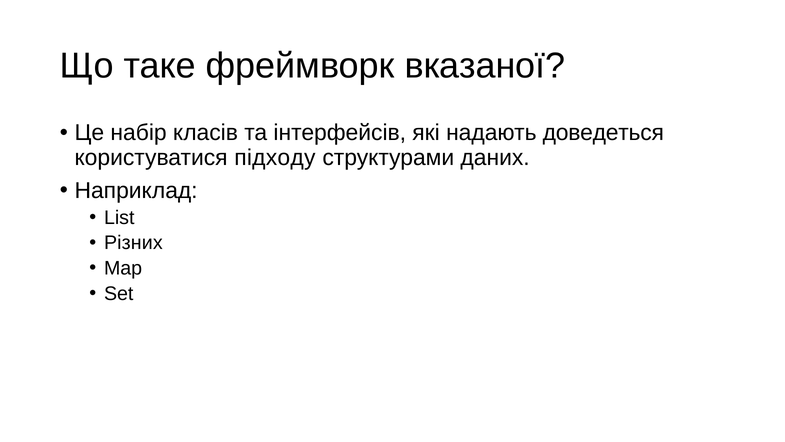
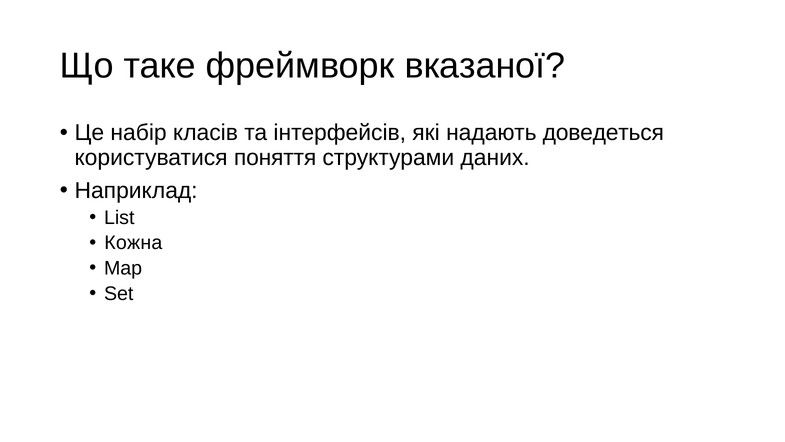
підходу: підходу -> поняття
Різних: Різних -> Кожна
